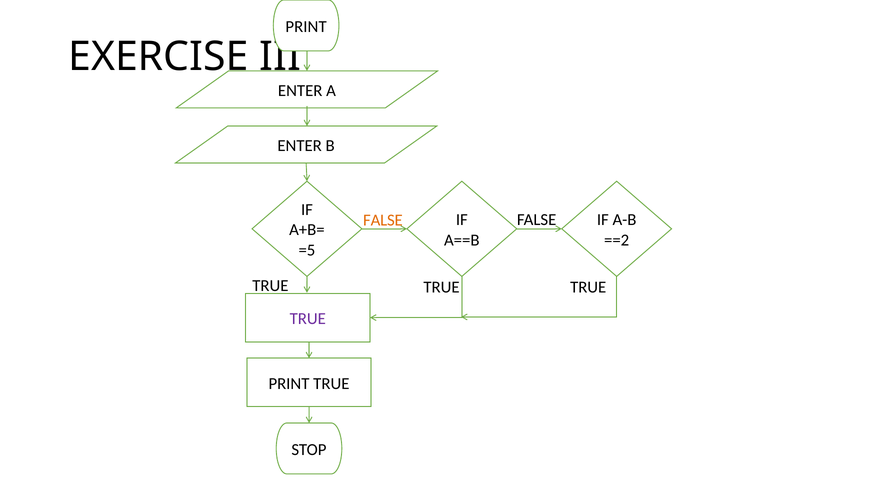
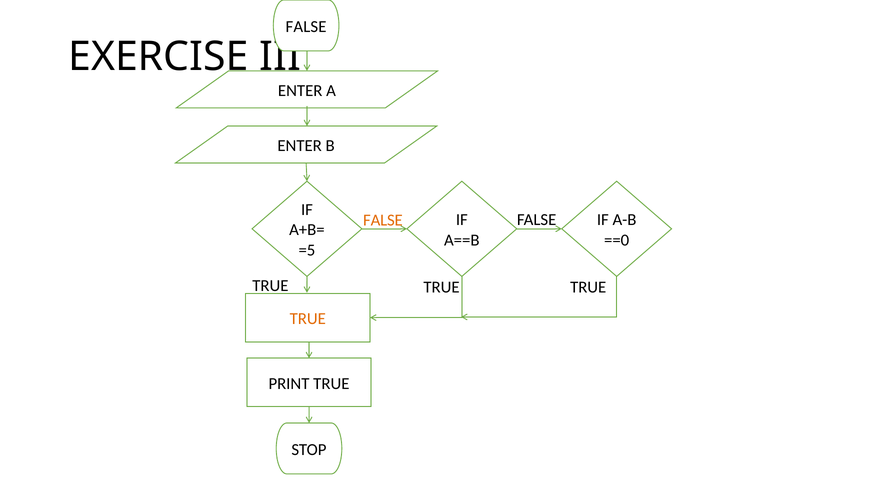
PRINT at (306, 27): PRINT -> FALSE
==2: ==2 -> ==0
TRUE at (308, 319) colour: purple -> orange
